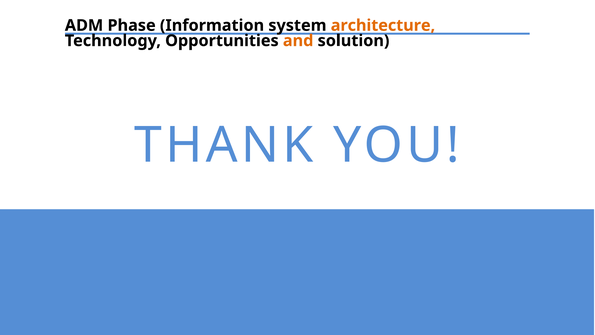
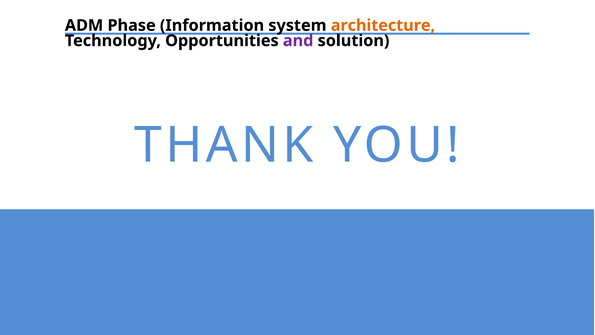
and colour: orange -> purple
